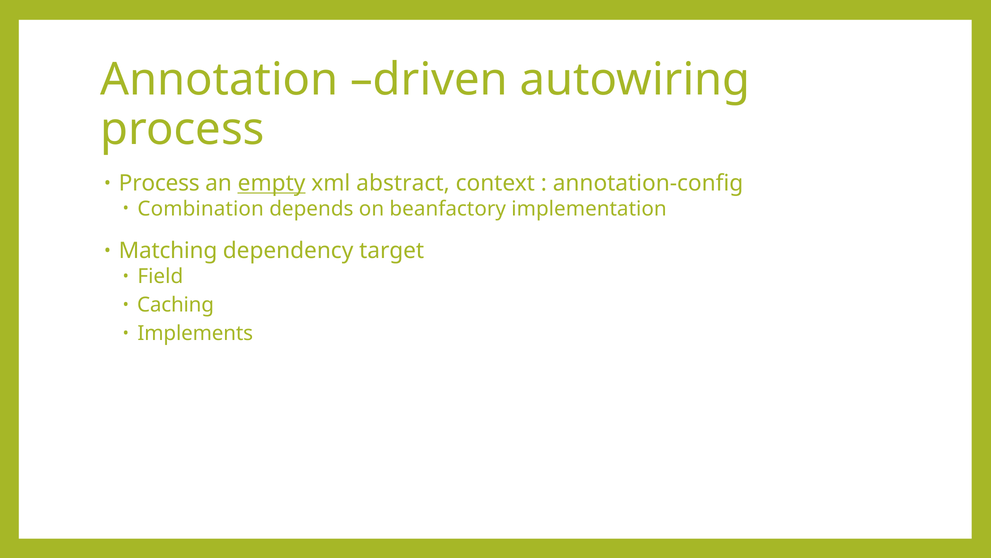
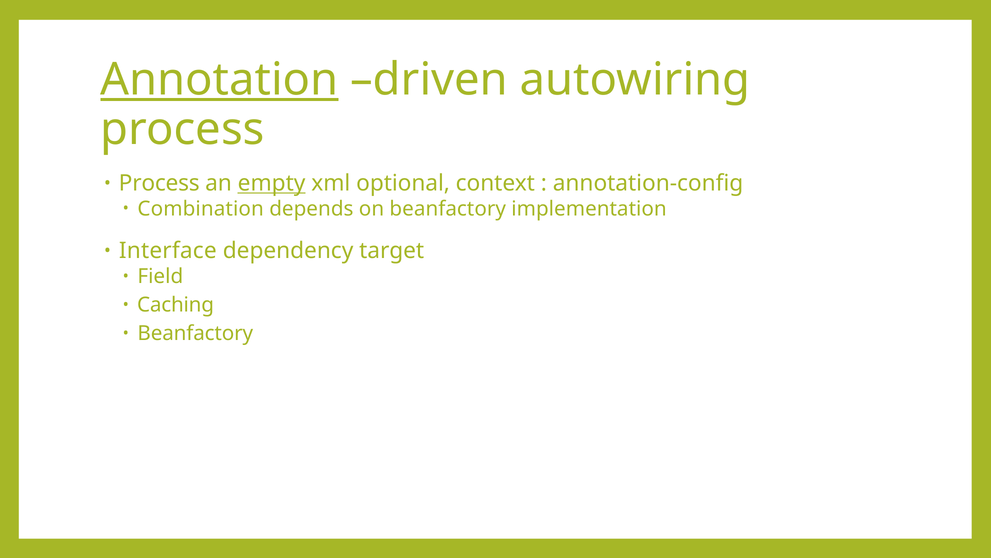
Annotation underline: none -> present
abstract: abstract -> optional
Matching: Matching -> Interface
Implements at (195, 333): Implements -> Beanfactory
